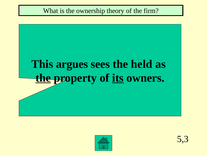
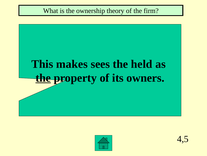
argues: argues -> makes
its underline: present -> none
5,3: 5,3 -> 4,5
